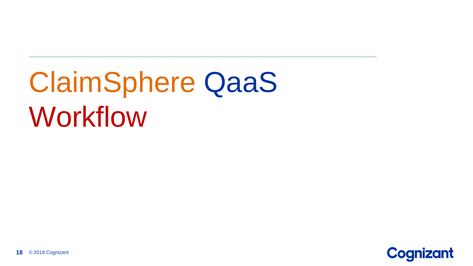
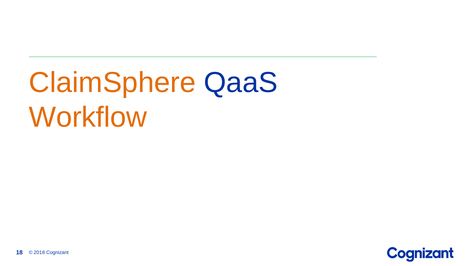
Workflow colour: red -> orange
